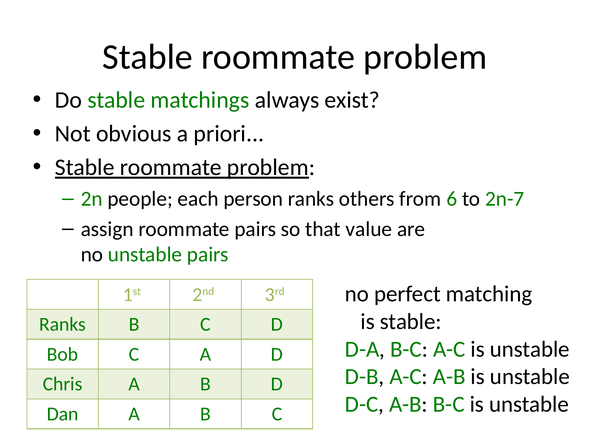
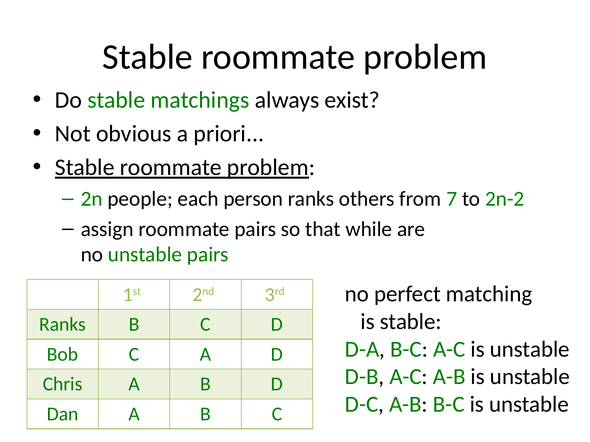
6: 6 -> 7
2n-7: 2n-7 -> 2n-2
value: value -> while
